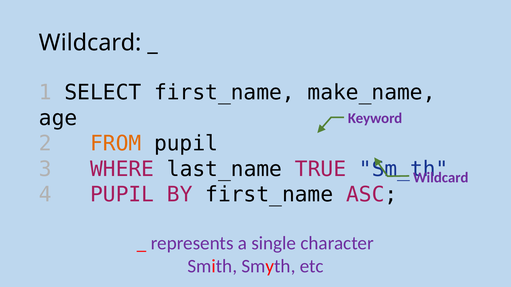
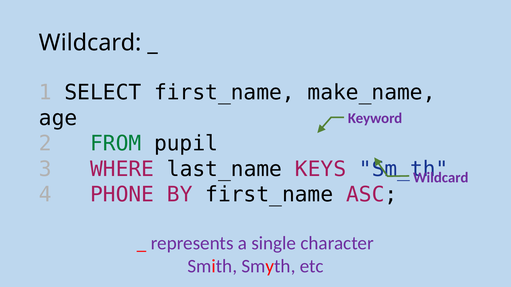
FROM colour: orange -> green
TRUE: TRUE -> KEYS
4 PUPIL: PUPIL -> PHONE
